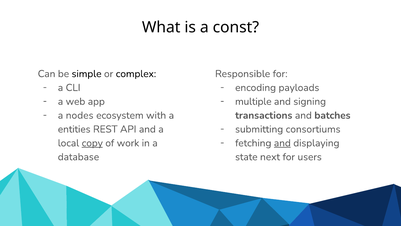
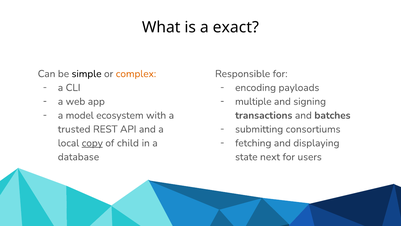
const: const -> exact
complex colour: black -> orange
nodes: nodes -> model
entities: entities -> trusted
and at (282, 143) underline: present -> none
work: work -> child
